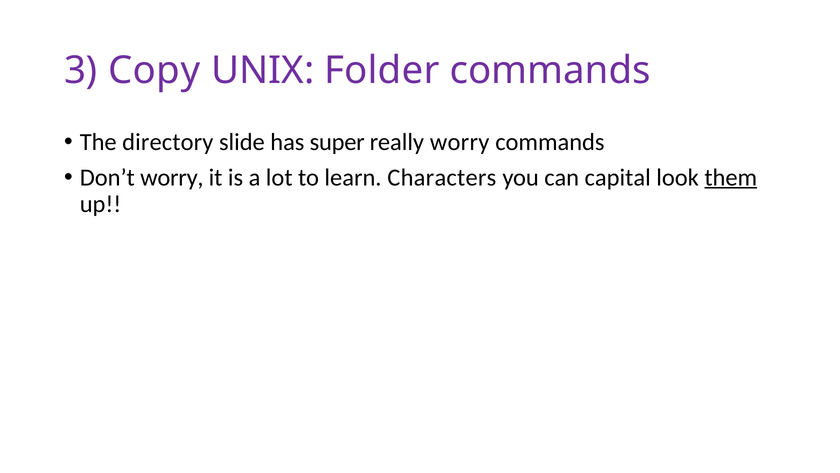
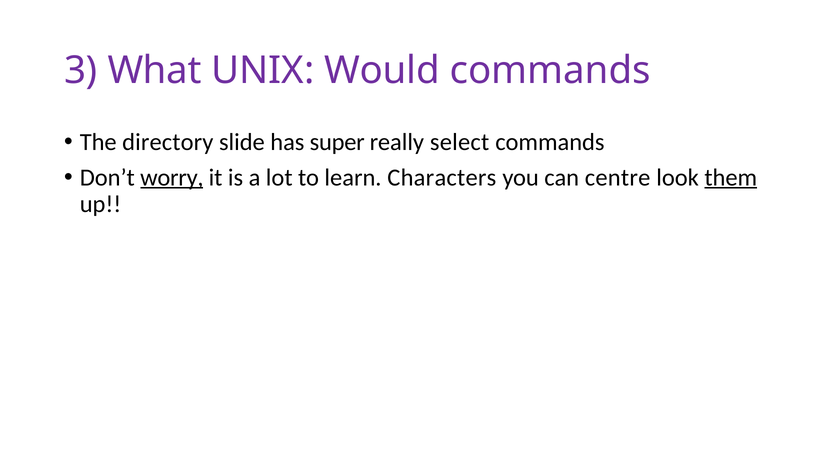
Copy: Copy -> What
Folder: Folder -> Would
really worry: worry -> select
worry at (172, 177) underline: none -> present
capital: capital -> centre
